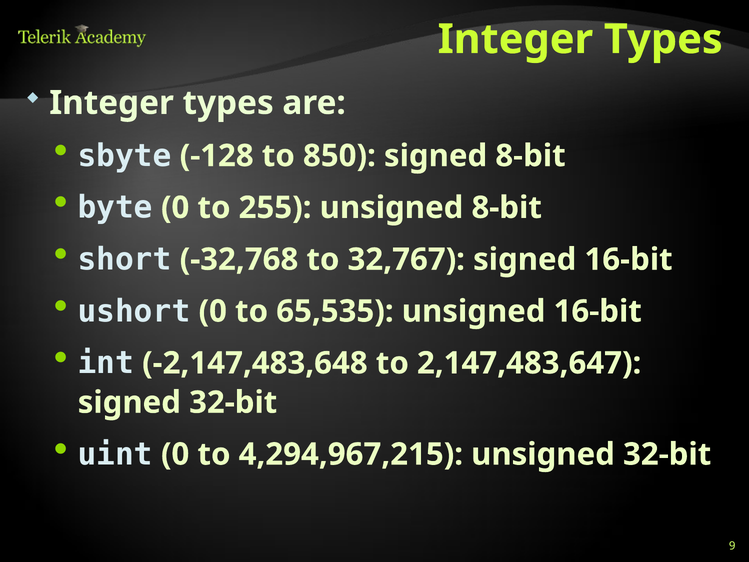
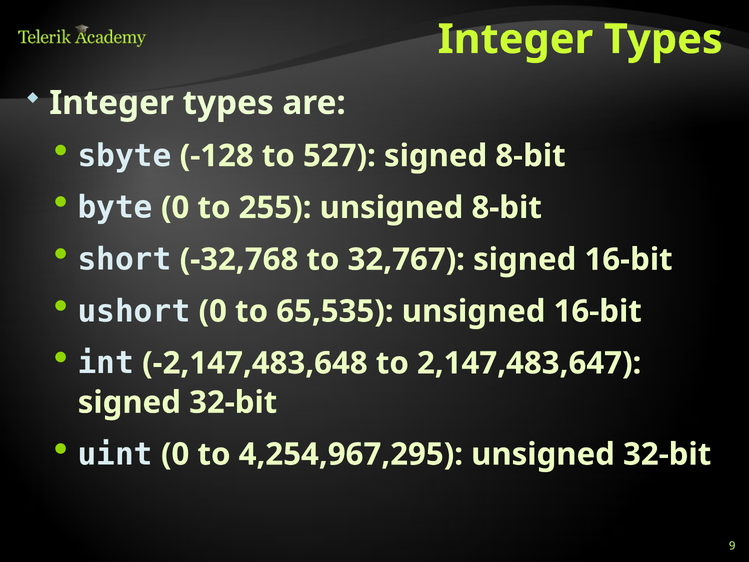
850: 850 -> 527
4,294,967,215: 4,294,967,215 -> 4,254,967,295
